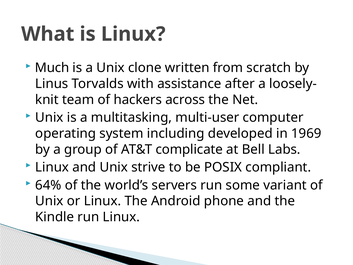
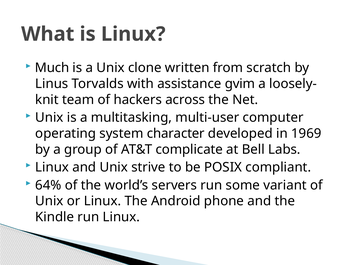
after: after -> gvim
including: including -> character
